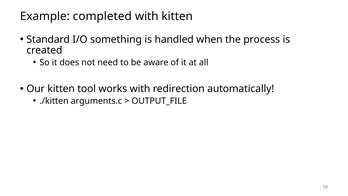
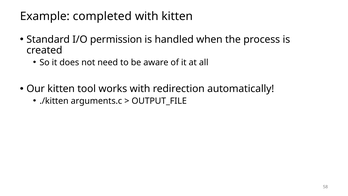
something: something -> permission
